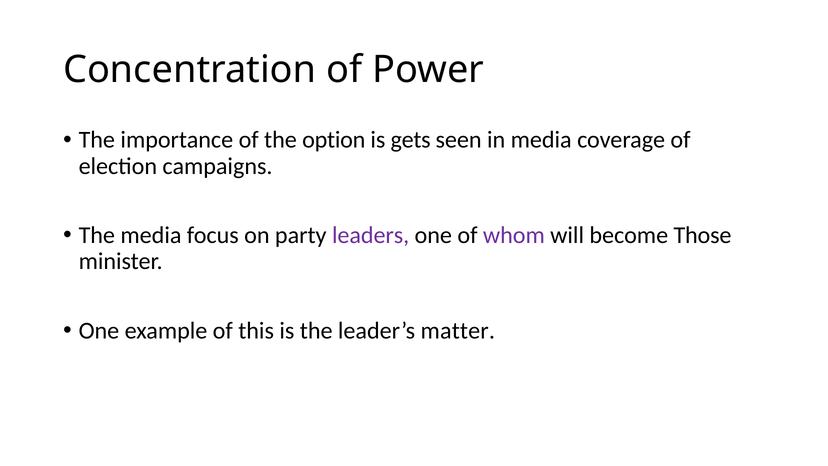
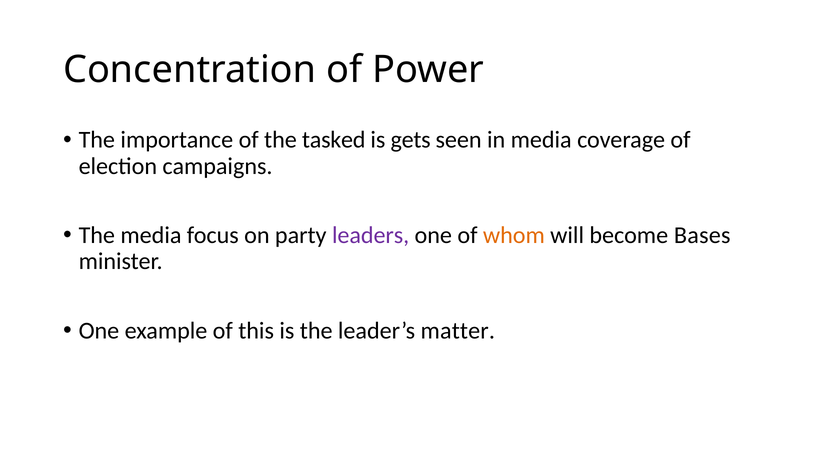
option: option -> tasked
whom colour: purple -> orange
Those: Those -> Bases
